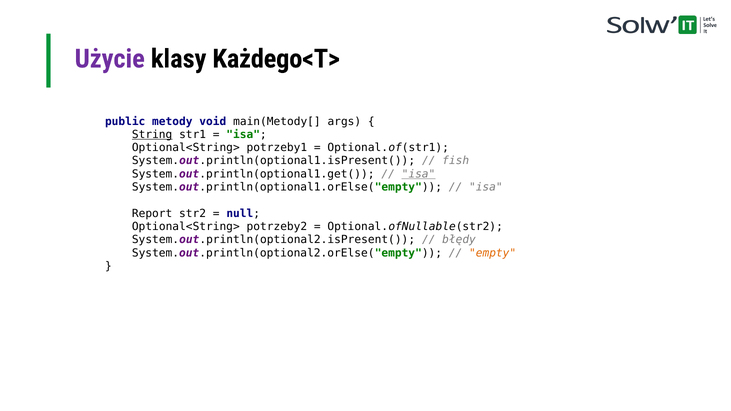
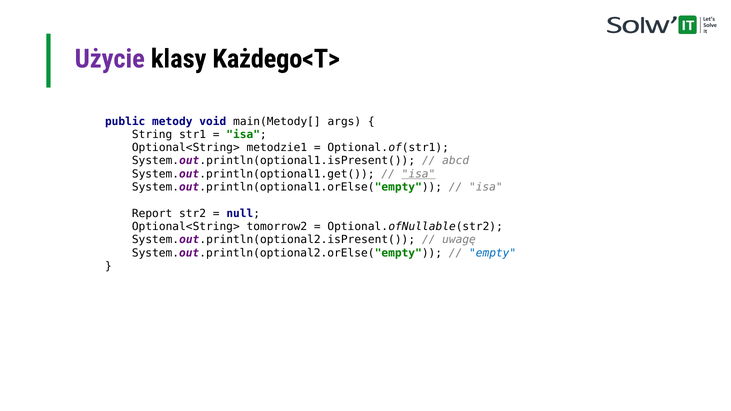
String underline: present -> none
potrzeby1: potrzeby1 -> metodzie1
fish: fish -> abcd
potrzeby2: potrzeby2 -> tomorrow2
błędy: błędy -> uwagę
empty colour: orange -> blue
